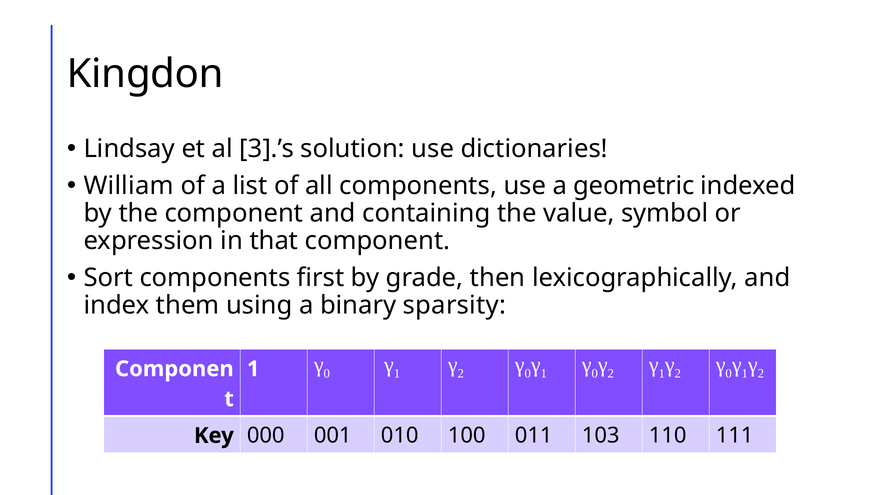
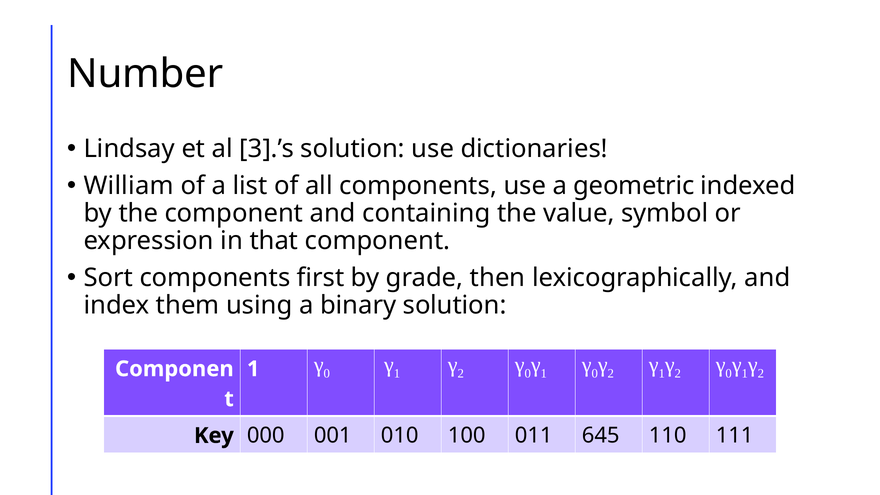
Kingdon: Kingdon -> Number
binary sparsity: sparsity -> solution
103: 103 -> 645
